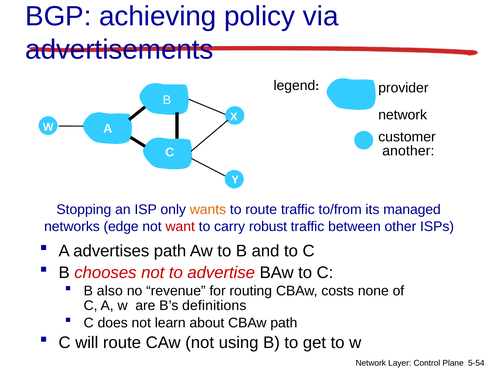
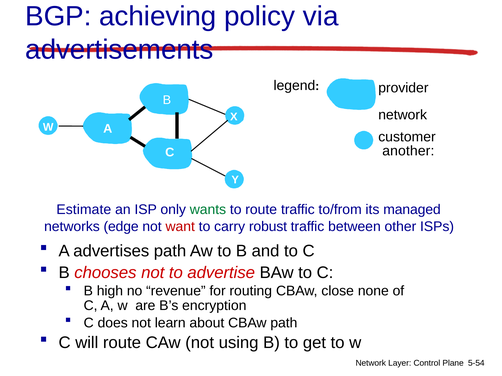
Stopping: Stopping -> Estimate
wants colour: orange -> green
also: also -> high
costs: costs -> close
definitions: definitions -> encryption
